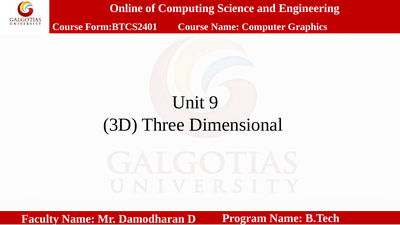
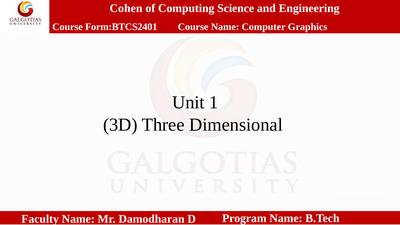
Online: Online -> Cohen
9: 9 -> 1
